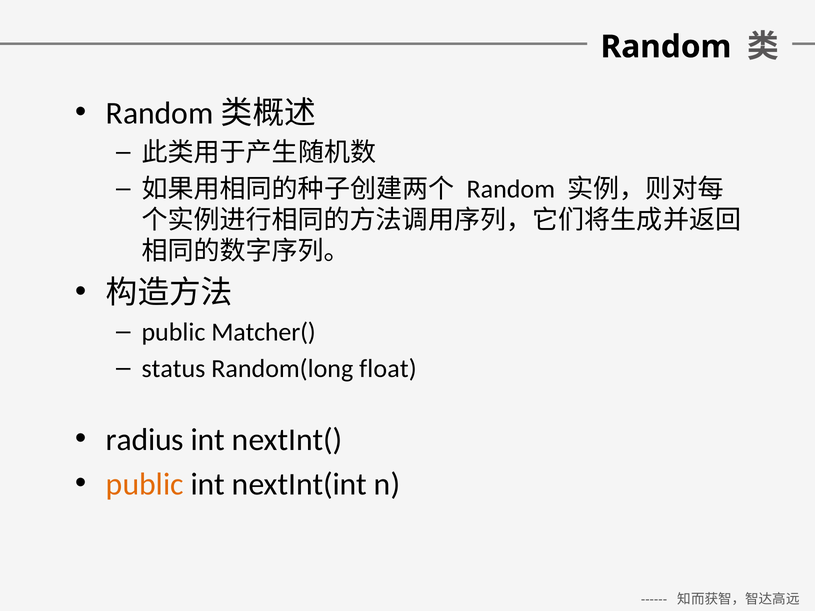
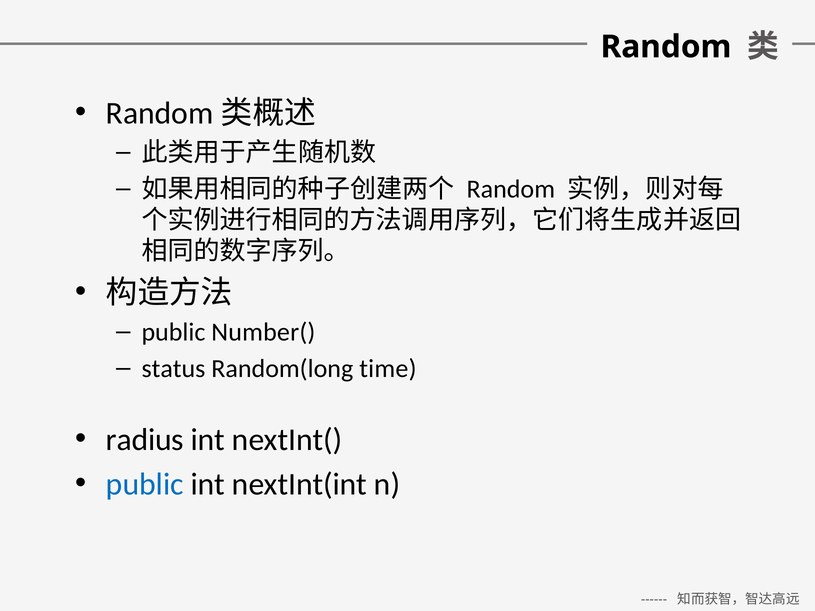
Matcher(: Matcher( -> Number(
float: float -> time
public at (145, 484) colour: orange -> blue
